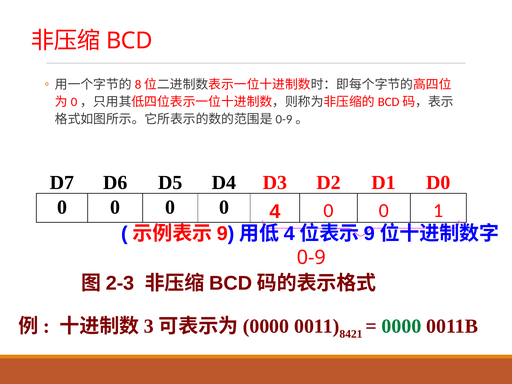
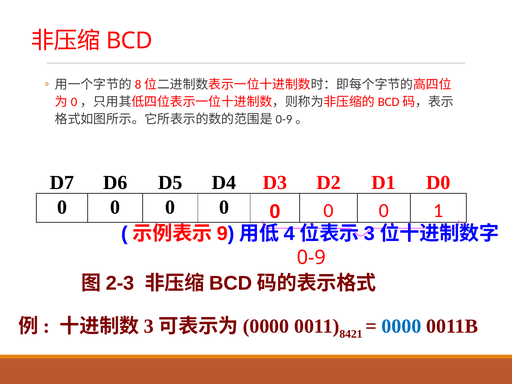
4 at (275, 212): 4 -> 0
9 at (370, 234): 9 -> 3
0000 at (401, 326) colour: green -> blue
